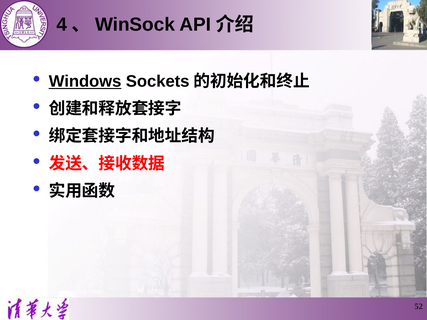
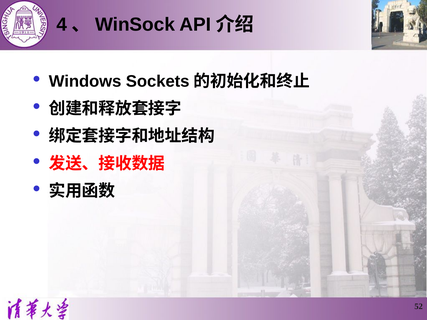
Windows underline: present -> none
